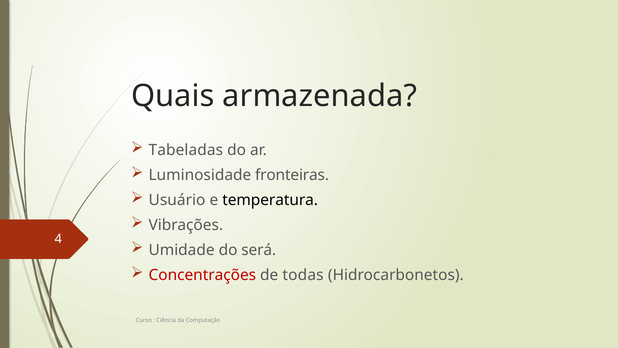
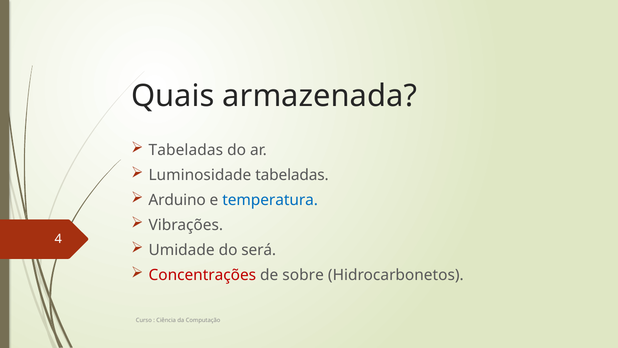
Luminosidade fronteiras: fronteiras -> tabeladas
Usuário: Usuário -> Arduino
temperatura colour: black -> blue
todas: todas -> sobre
